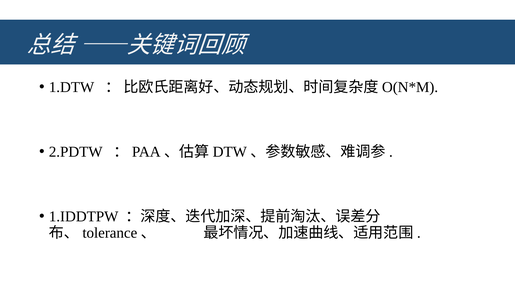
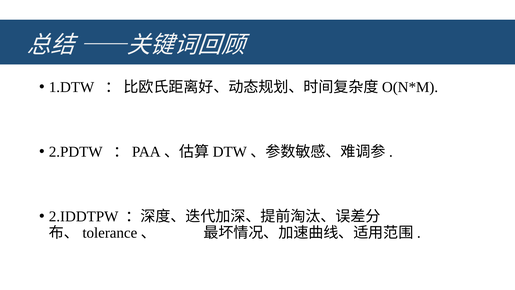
1.IDDTPW: 1.IDDTPW -> 2.IDDTPW
